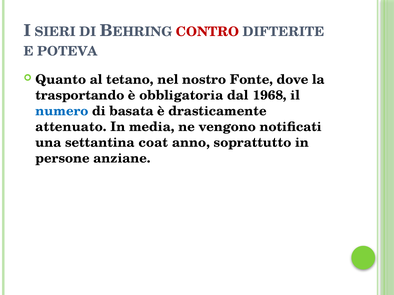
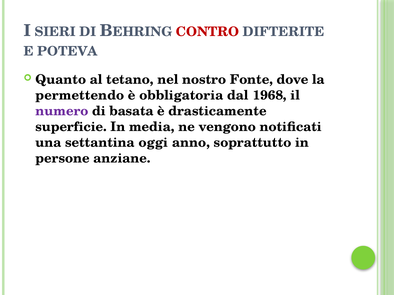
trasportando: trasportando -> permettendo
numero colour: blue -> purple
attenuato: attenuato -> superficie
coat: coat -> oggi
